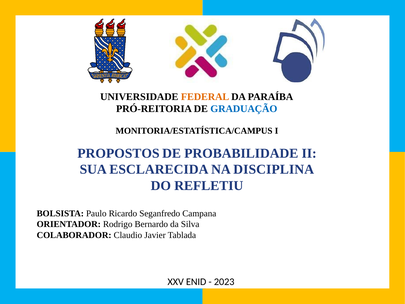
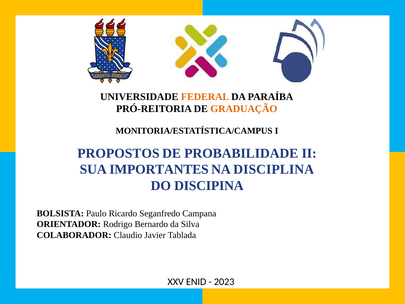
GRADUAÇÃO colour: blue -> orange
ESCLARECIDA: ESCLARECIDA -> IMPORTANTES
REFLETIU: REFLETIU -> DISCIPINA
